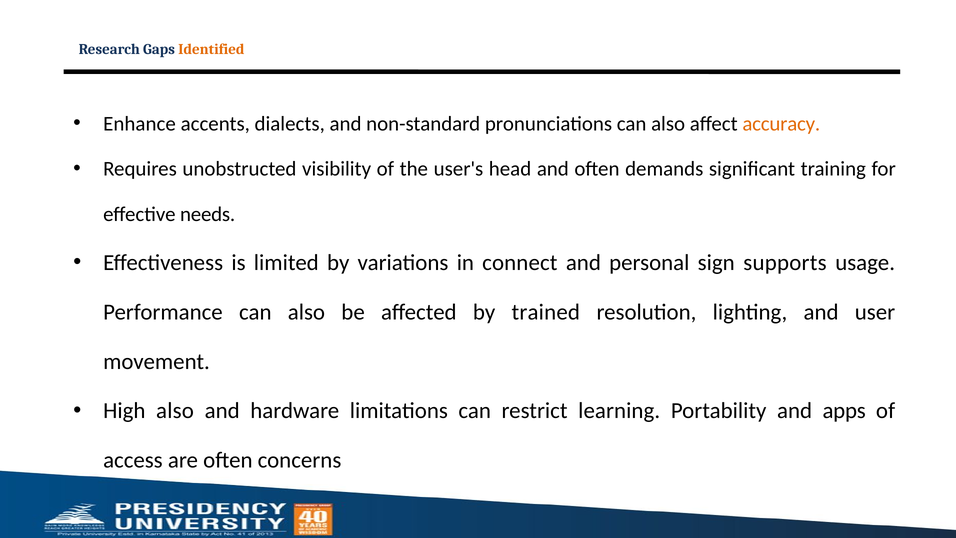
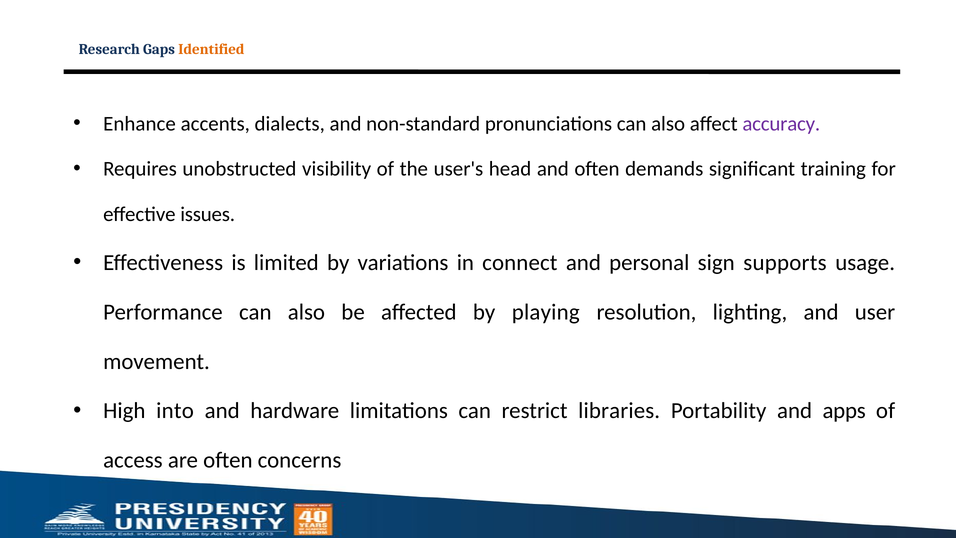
accuracy colour: orange -> purple
needs: needs -> issues
trained: trained -> playing
High also: also -> into
learning: learning -> libraries
